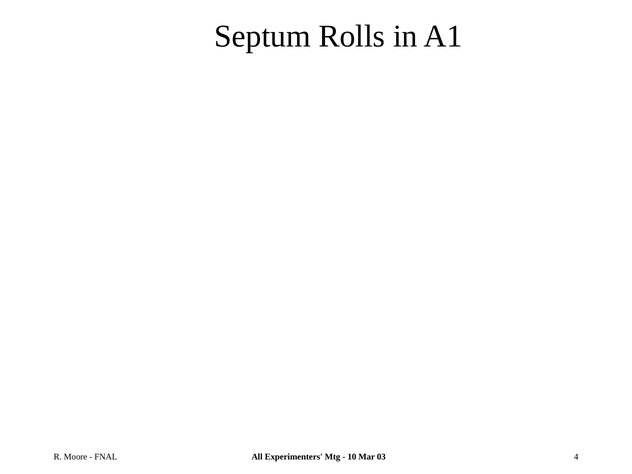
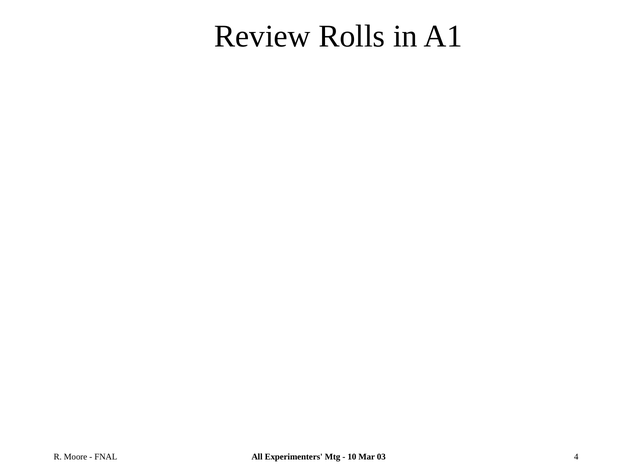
Septum: Septum -> Review
